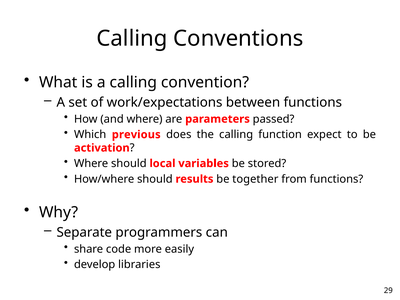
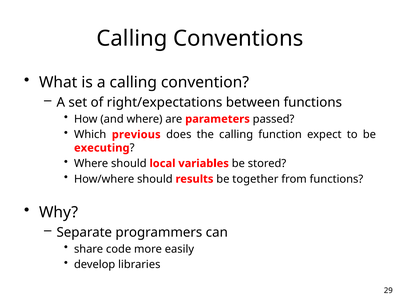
work/expectations: work/expectations -> right/expectations
activation: activation -> executing
